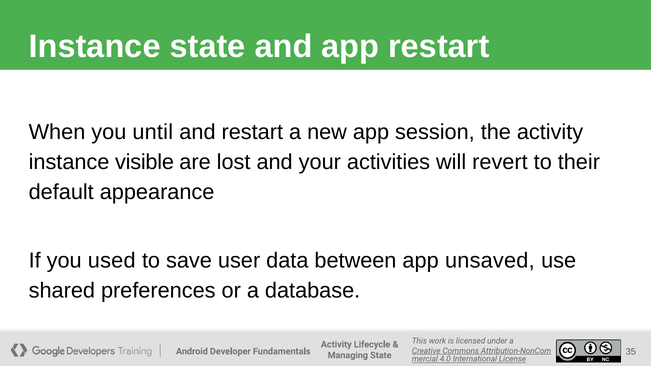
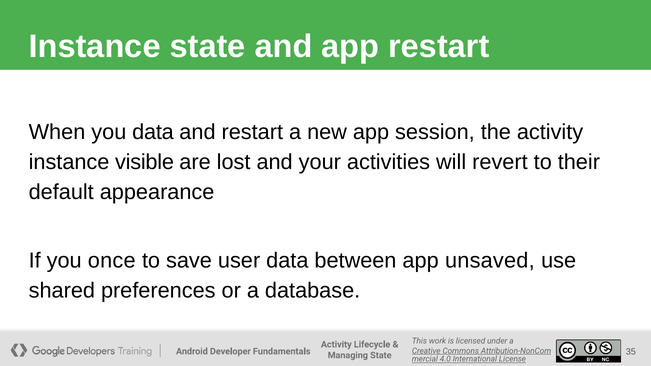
you until: until -> data
used: used -> once
